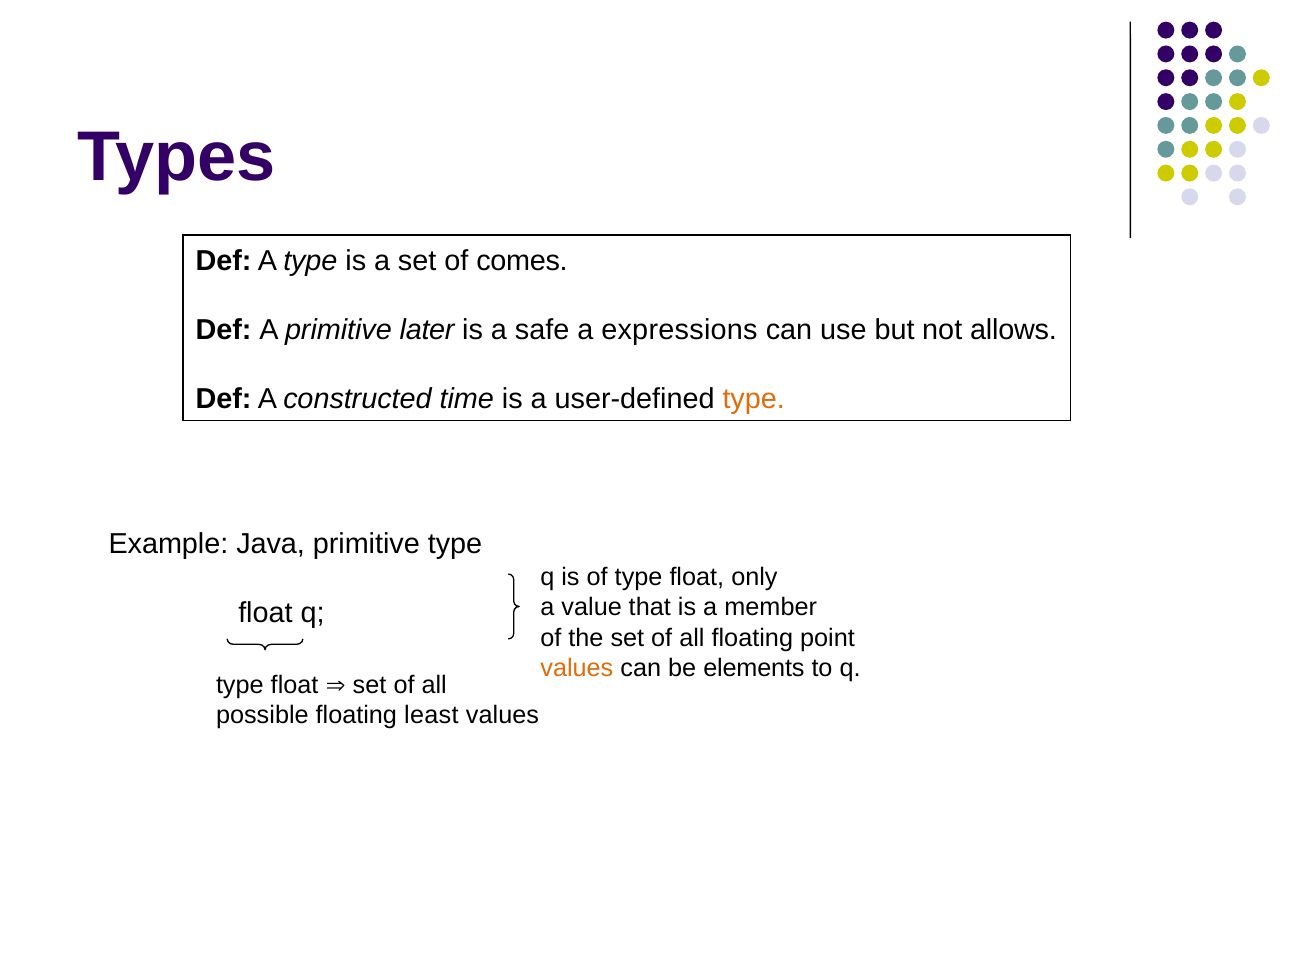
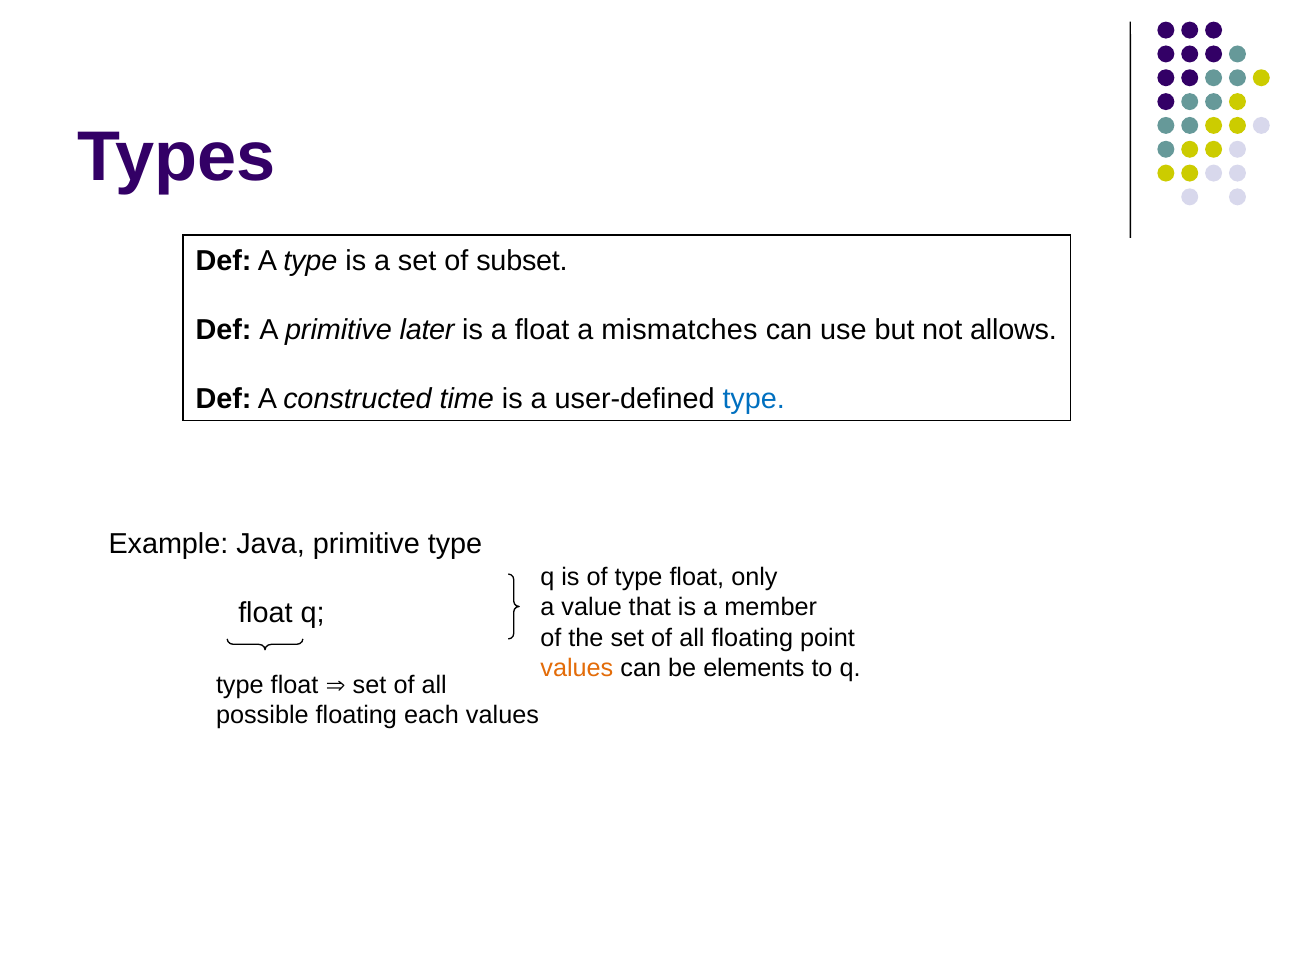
comes: comes -> subset
a safe: safe -> float
expressions: expressions -> mismatches
type at (754, 399) colour: orange -> blue
least: least -> each
